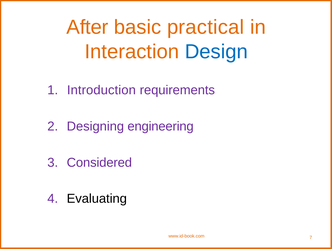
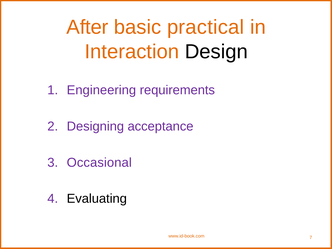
Design colour: blue -> black
Introduction: Introduction -> Engineering
engineering: engineering -> acceptance
Considered: Considered -> Occasional
